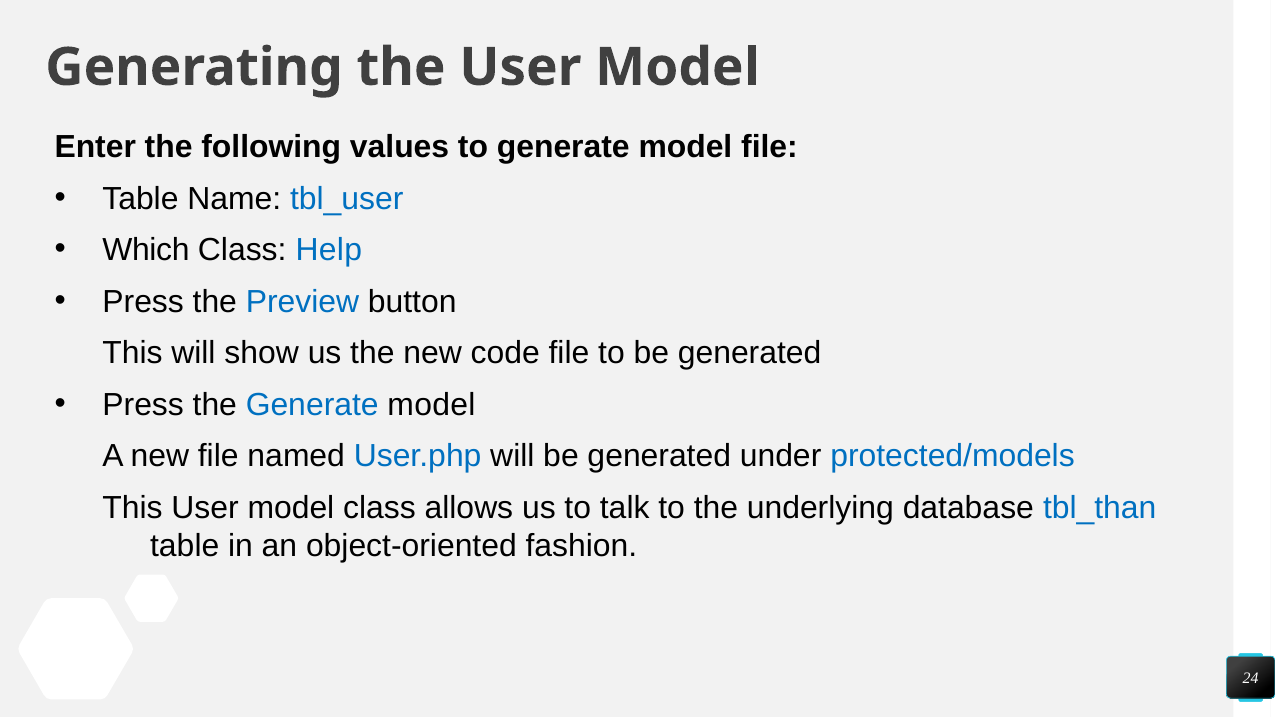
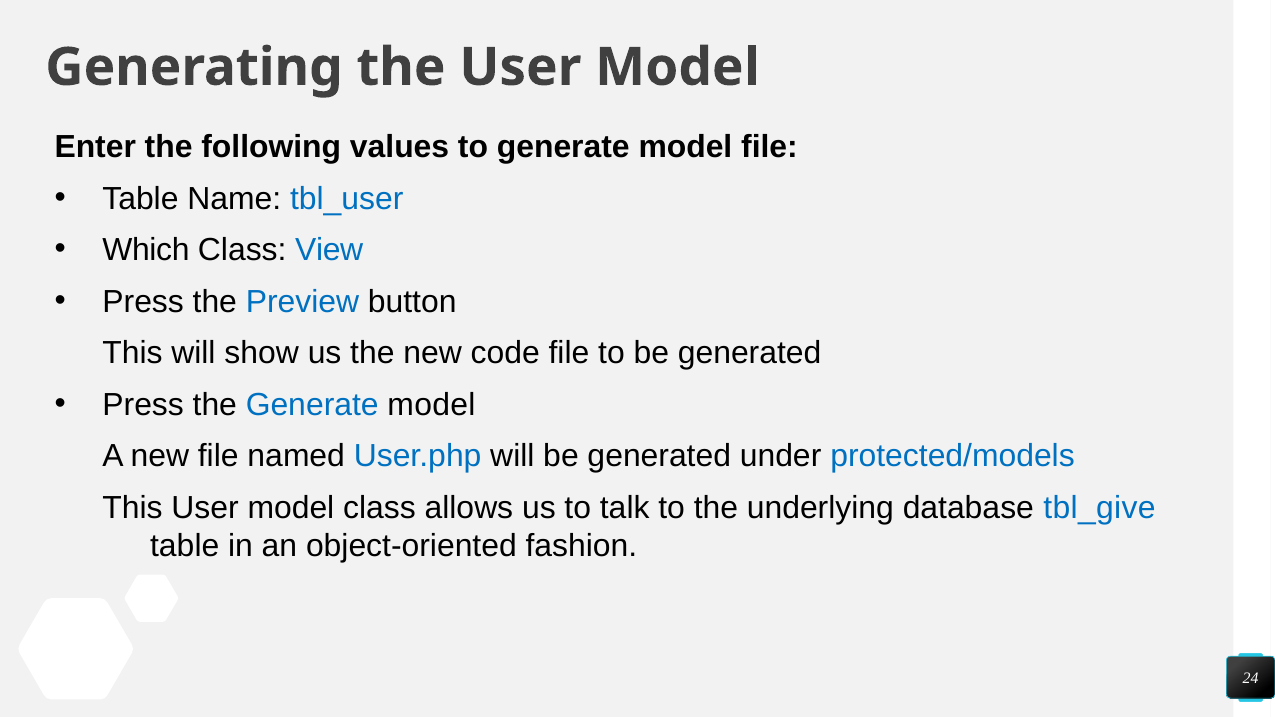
Help: Help -> View
tbl_than: tbl_than -> tbl_give
